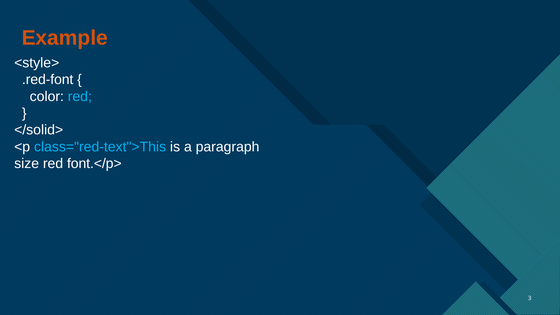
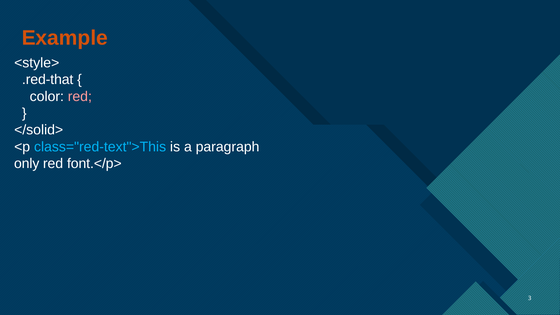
.red-font: .red-font -> .red-that
red at (80, 96) colour: light blue -> pink
size: size -> only
